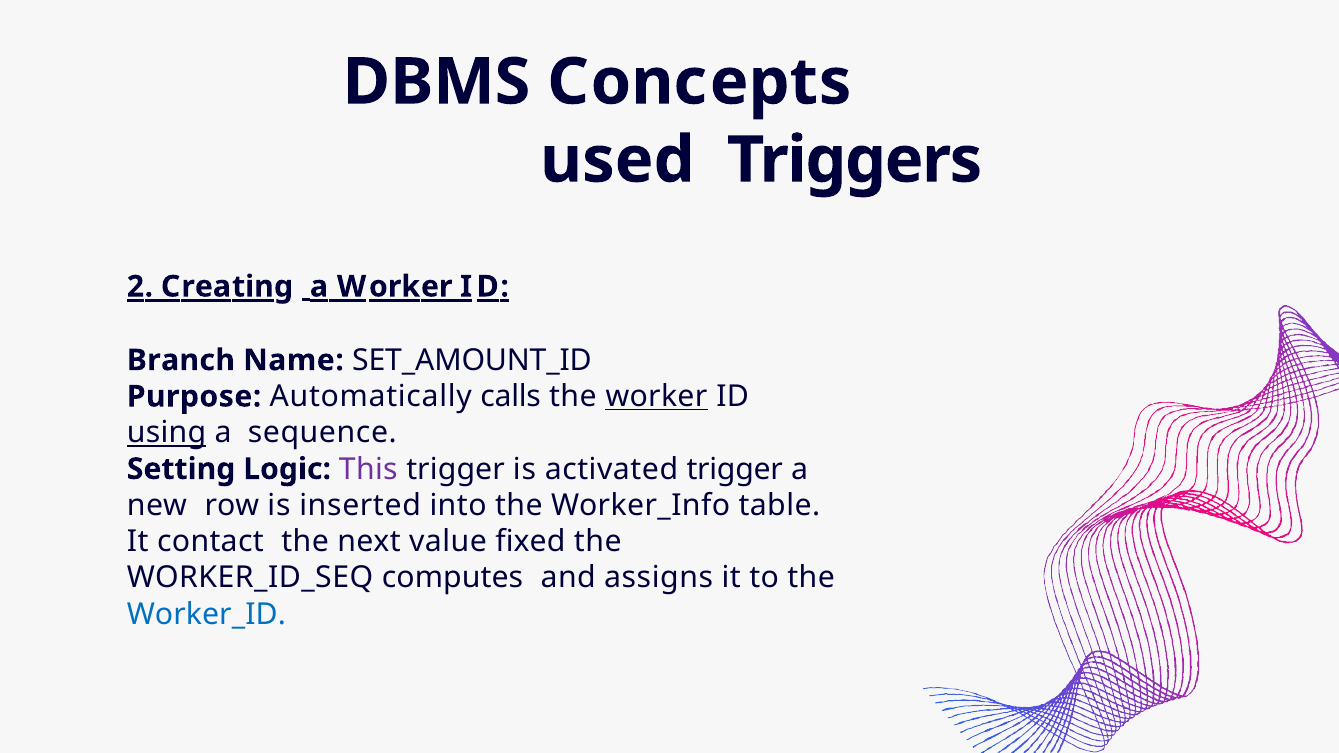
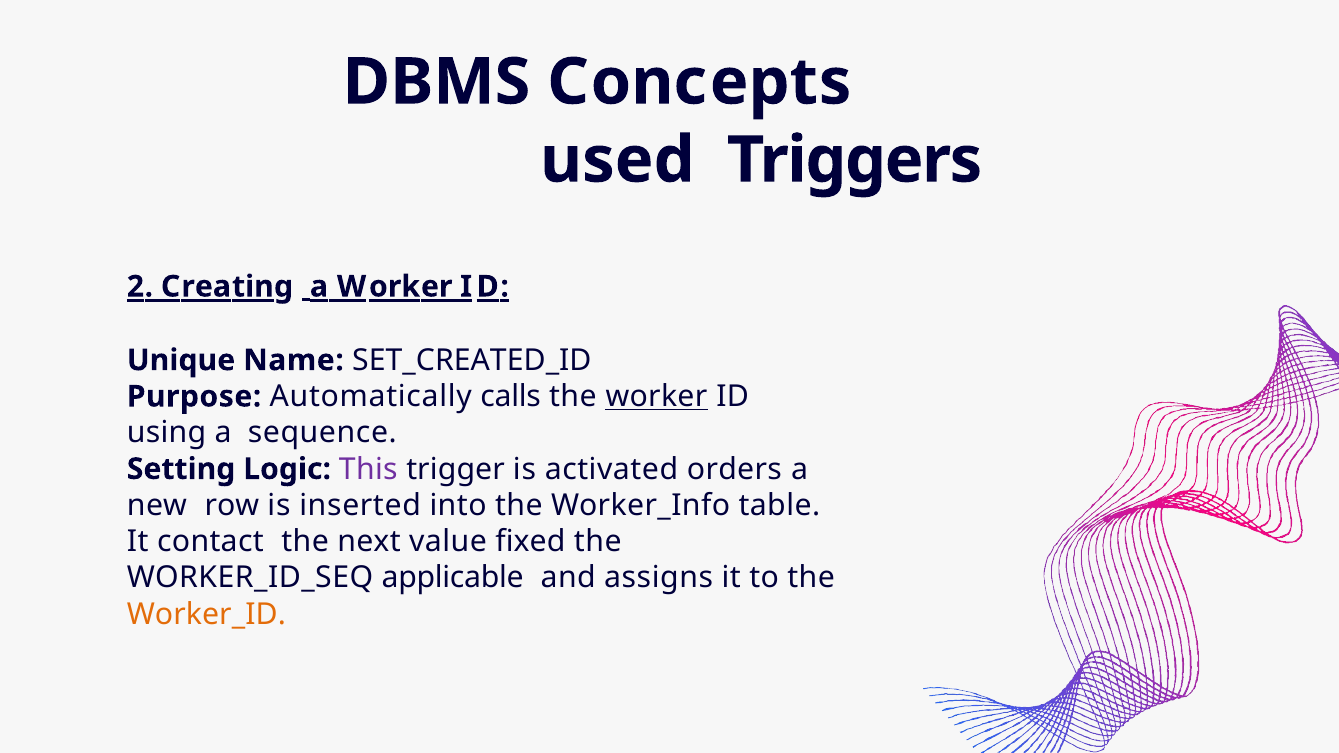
Branch: Branch -> Unique
SET_AMOUNT_ID: SET_AMOUNT_ID -> SET_CREATED_ID
using underline: present -> none
activated trigger: trigger -> orders
computes: computes -> applicable
Worker_ID colour: blue -> orange
